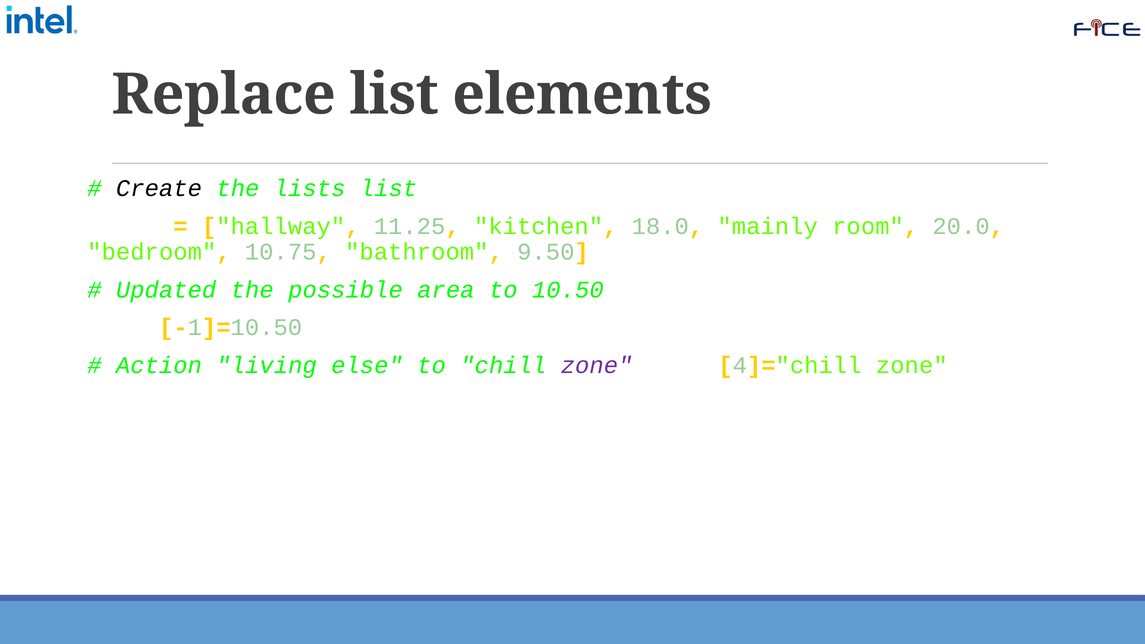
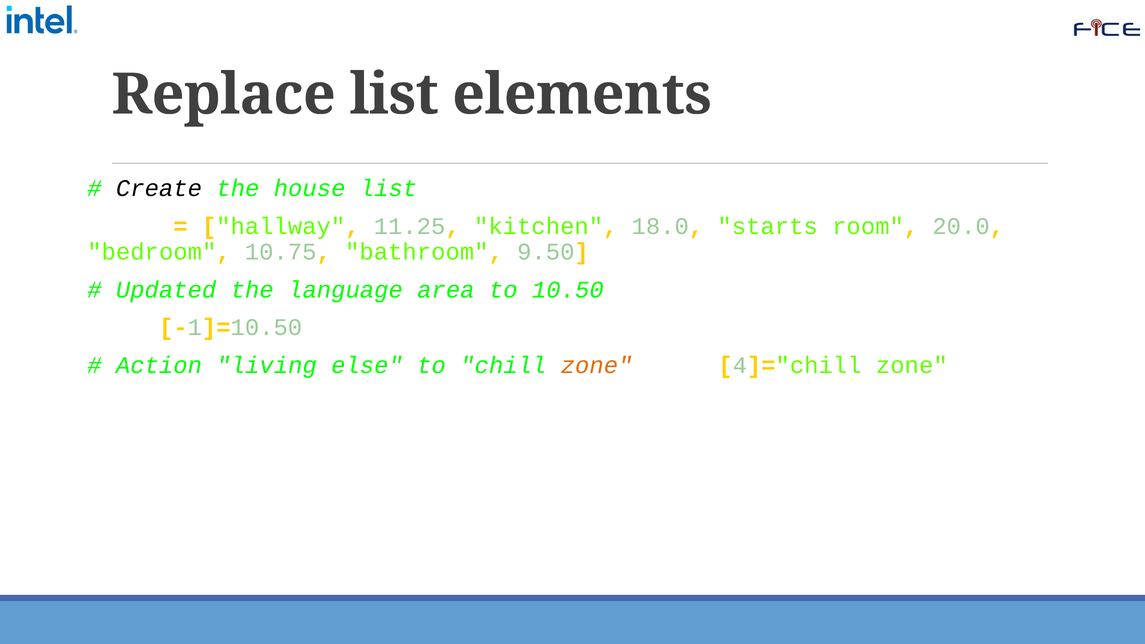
lists: lists -> house
mainly: mainly -> starts
possible: possible -> language
zone at (597, 365) colour: purple -> orange
